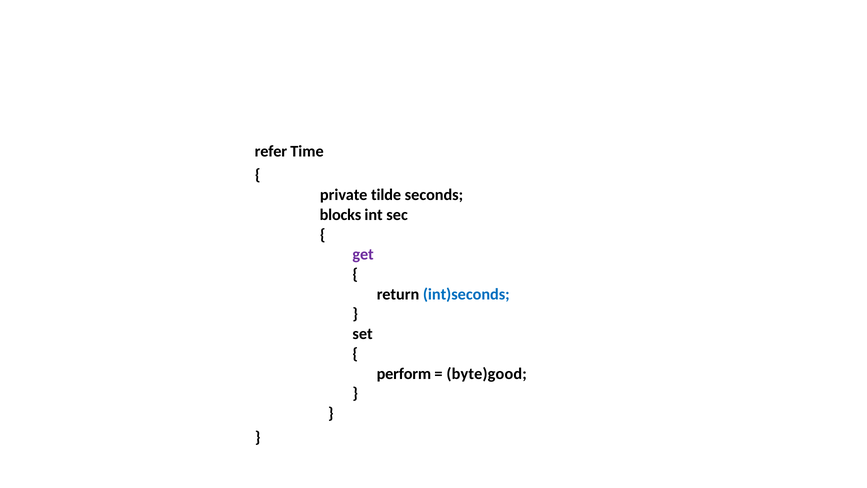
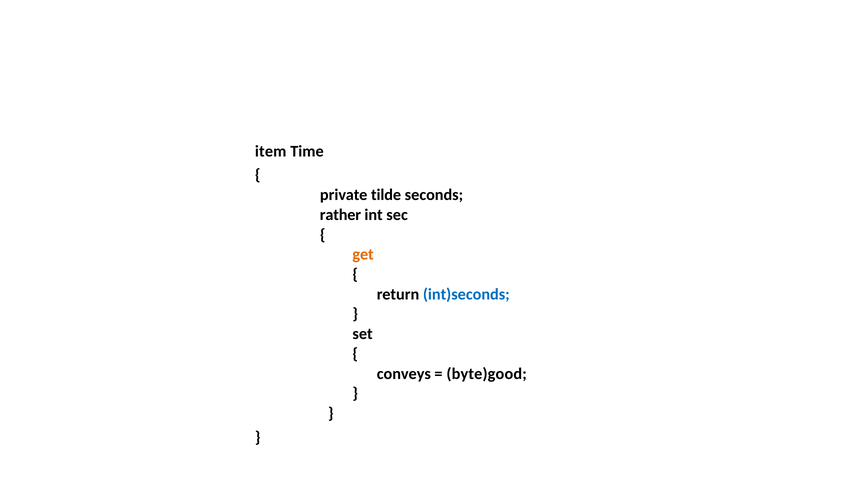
refer: refer -> item
blocks: blocks -> rather
get colour: purple -> orange
perform: perform -> conveys
